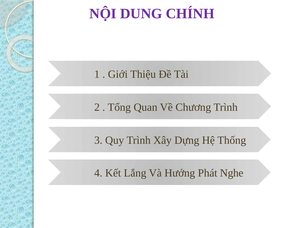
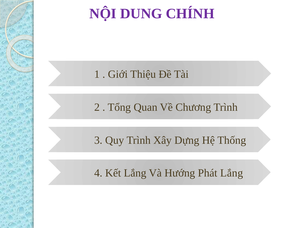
Phát Nghe: Nghe -> Lắng
